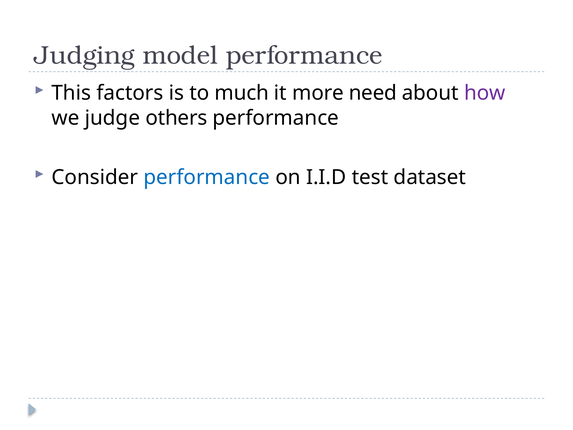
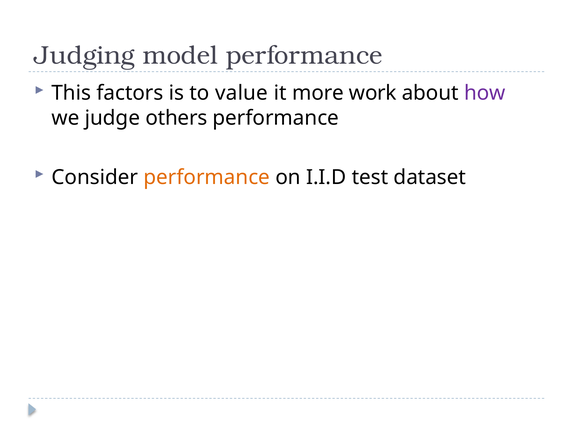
much: much -> value
need: need -> work
performance at (207, 177) colour: blue -> orange
